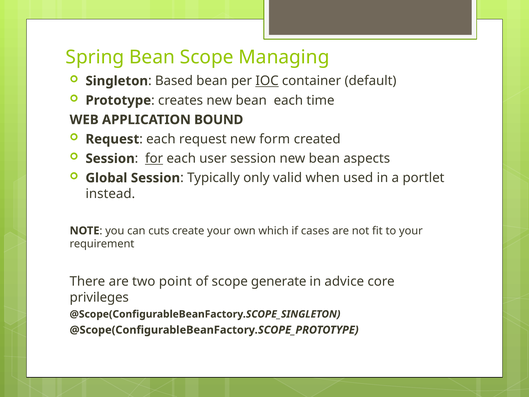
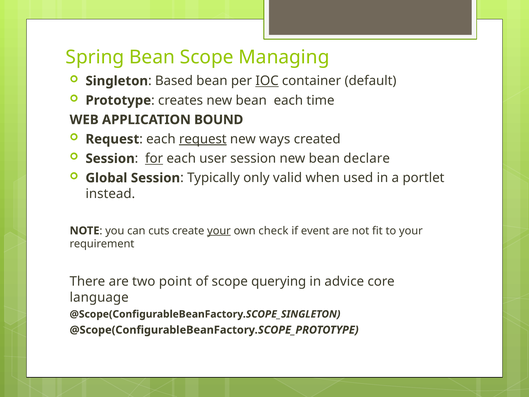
request at (203, 139) underline: none -> present
form: form -> ways
aspects: aspects -> declare
your at (219, 231) underline: none -> present
which: which -> check
cases: cases -> event
generate: generate -> querying
privileges: privileges -> language
